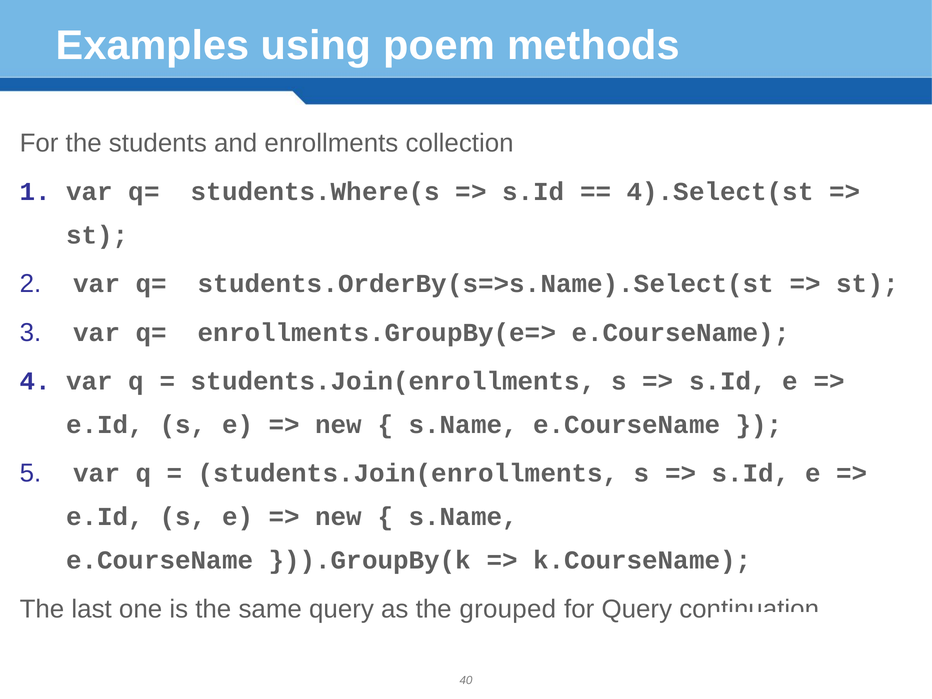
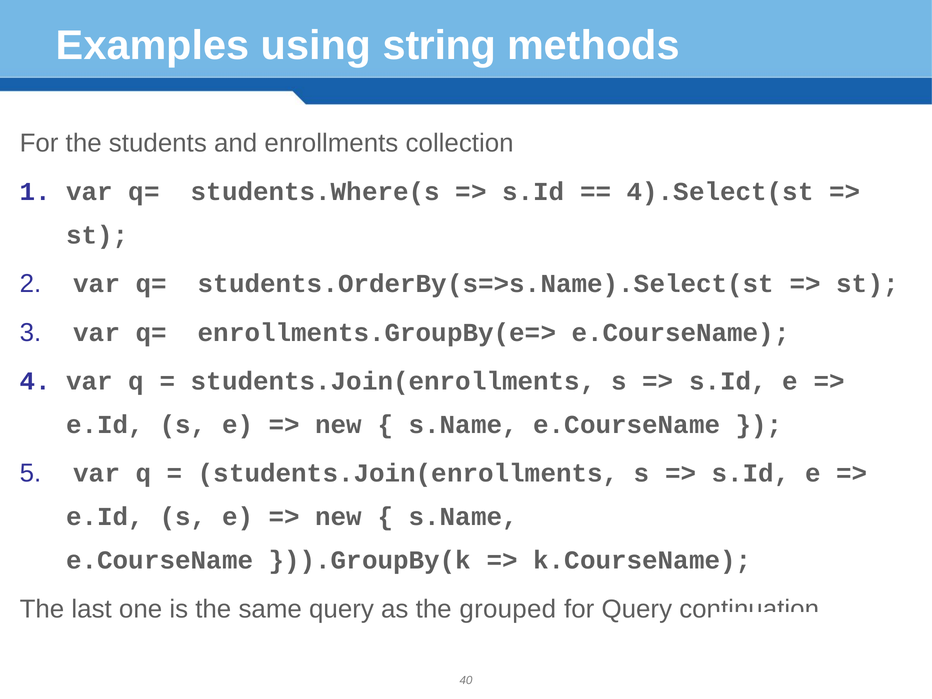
poem: poem -> string
